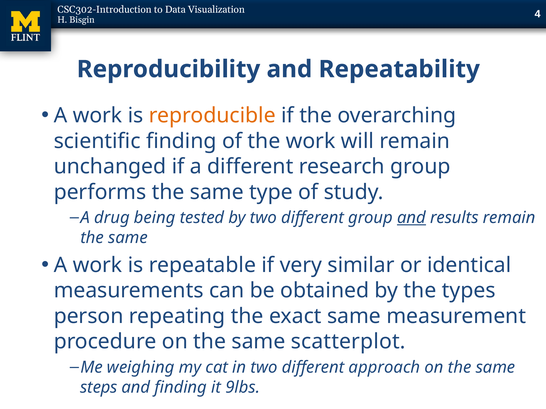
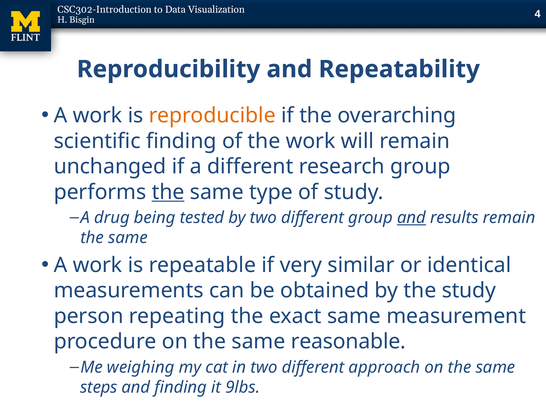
the at (168, 192) underline: none -> present
the types: types -> study
scatterplot: scatterplot -> reasonable
